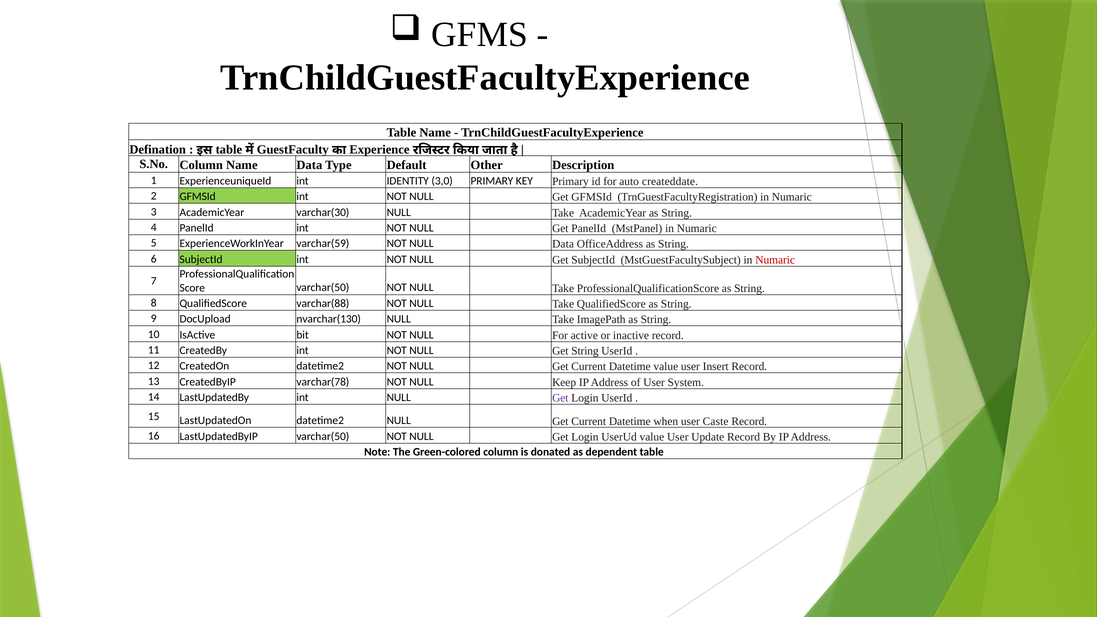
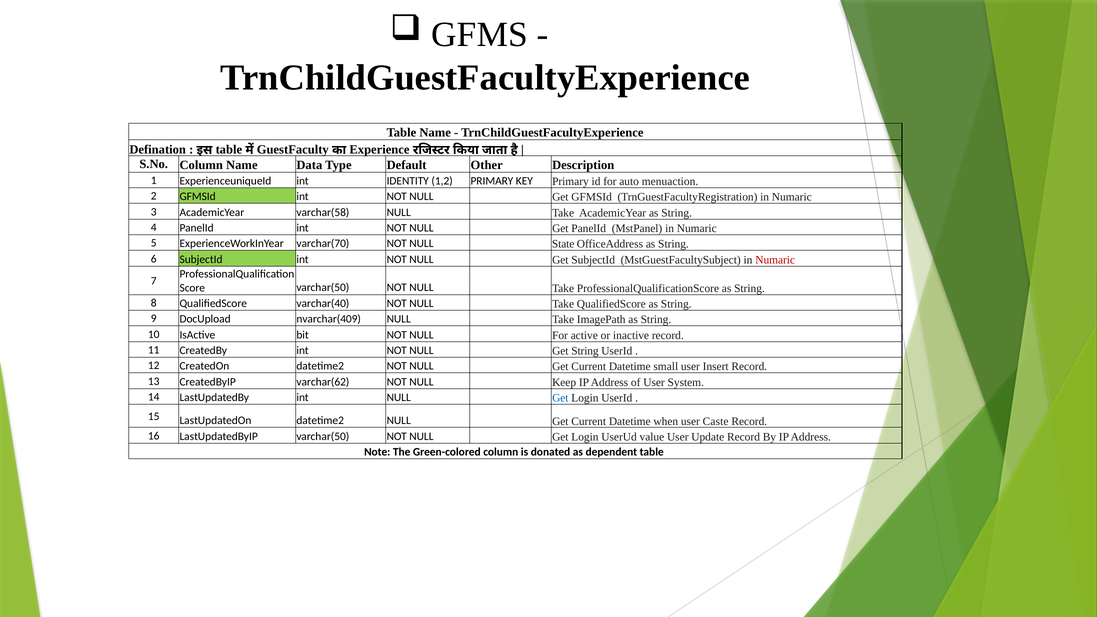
3,0: 3,0 -> 1,2
createddate: createddate -> menuaction
varchar(30: varchar(30 -> varchar(58
varchar(59: varchar(59 -> varchar(70
NULL Data: Data -> State
varchar(88: varchar(88 -> varchar(40
nvarchar(130: nvarchar(130 -> nvarchar(409
Datetime value: value -> small
varchar(78: varchar(78 -> varchar(62
Get at (560, 398) colour: purple -> blue
